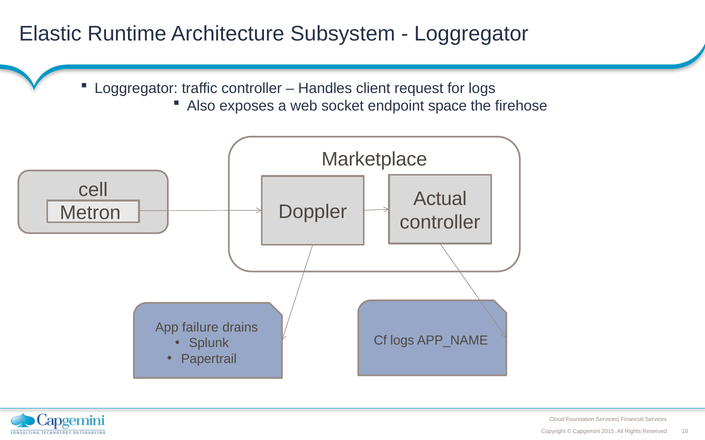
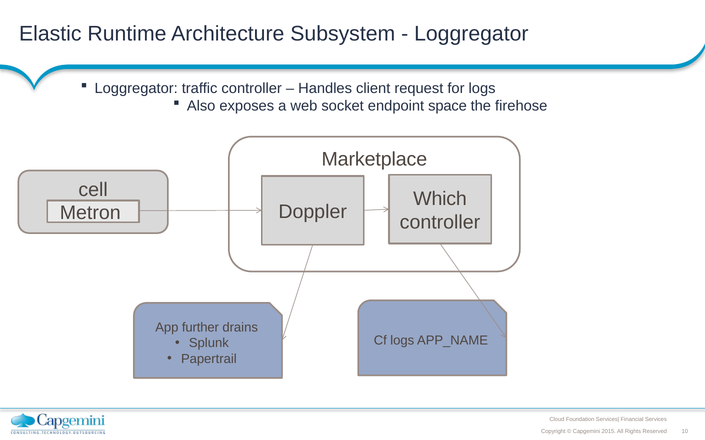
Actual: Actual -> Which
failure: failure -> further
